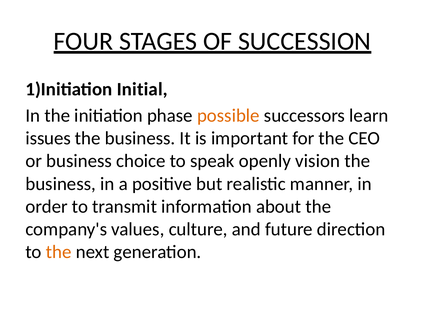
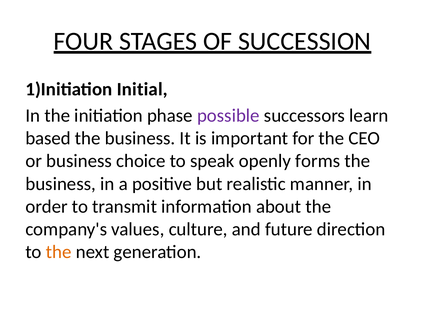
possible colour: orange -> purple
issues: issues -> based
vision: vision -> forms
